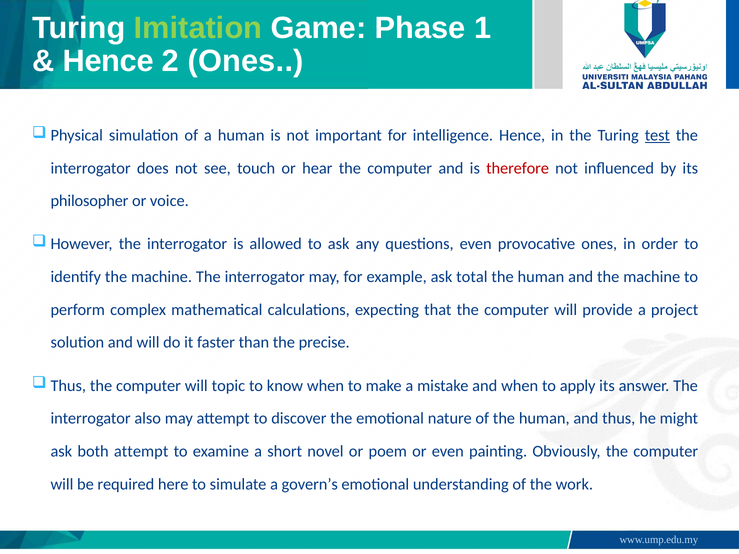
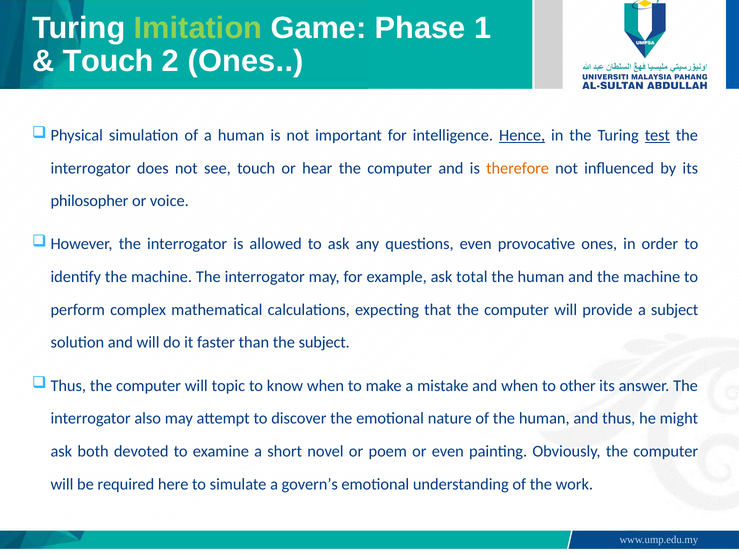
Hence at (108, 61): Hence -> Touch
Hence at (522, 135) underline: none -> present
therefore colour: red -> orange
a project: project -> subject
the precise: precise -> subject
apply: apply -> other
both attempt: attempt -> devoted
